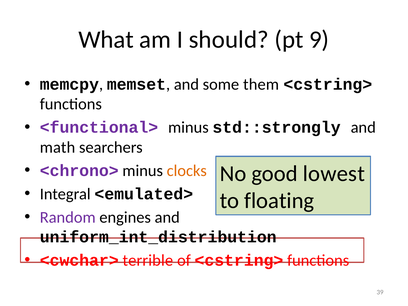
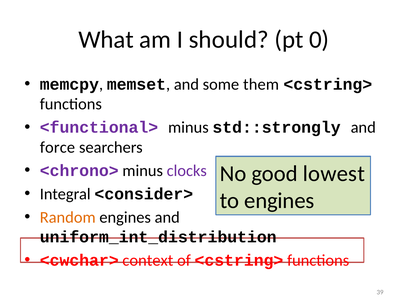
9: 9 -> 0
math: math -> force
clocks colour: orange -> purple
<emulated>: <emulated> -> <consider>
to floating: floating -> engines
Random colour: purple -> orange
terrible: terrible -> context
